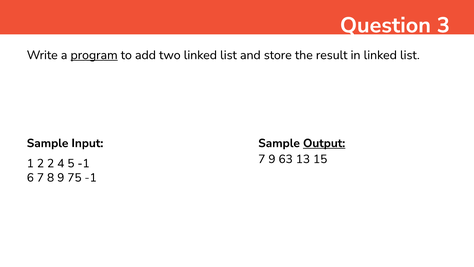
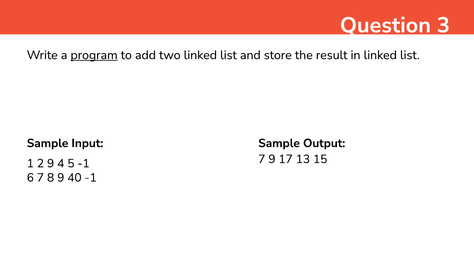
Output underline: present -> none
63: 63 -> 17
2 2: 2 -> 9
75: 75 -> 40
